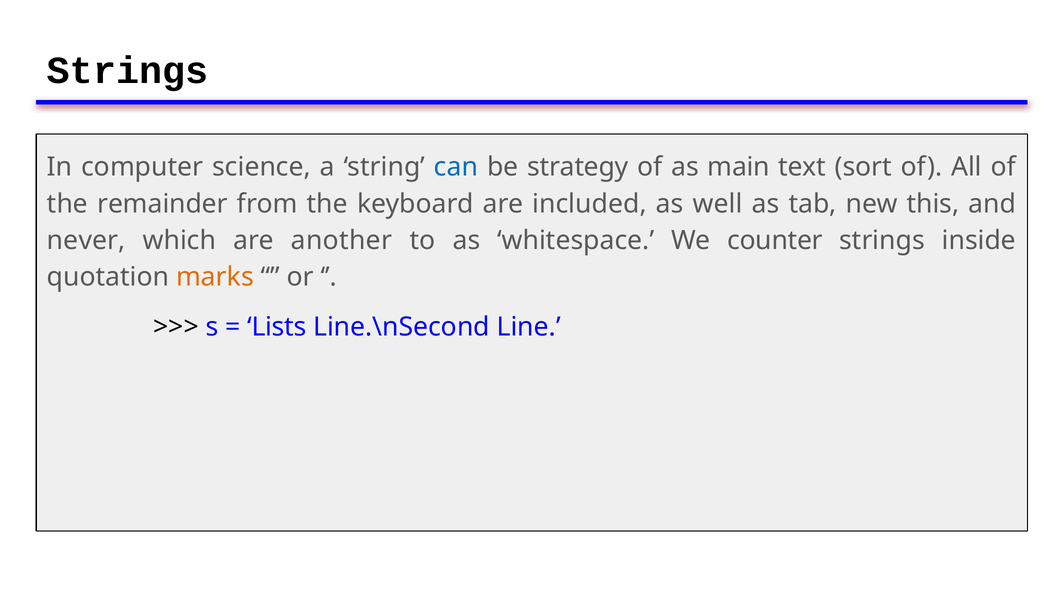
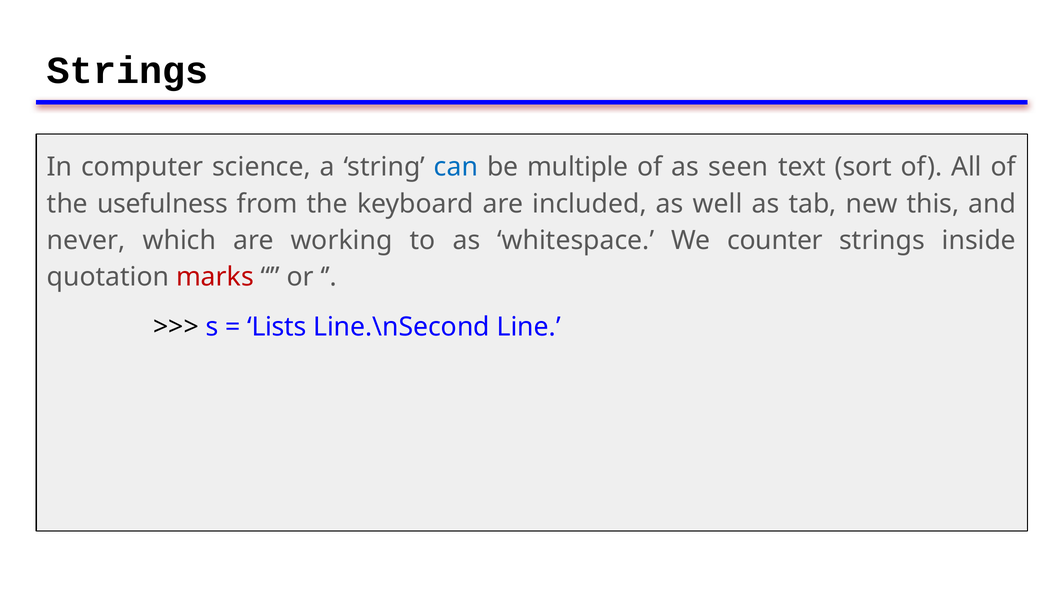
strategy: strategy -> multiple
main: main -> seen
remainder: remainder -> usefulness
another: another -> working
marks colour: orange -> red
